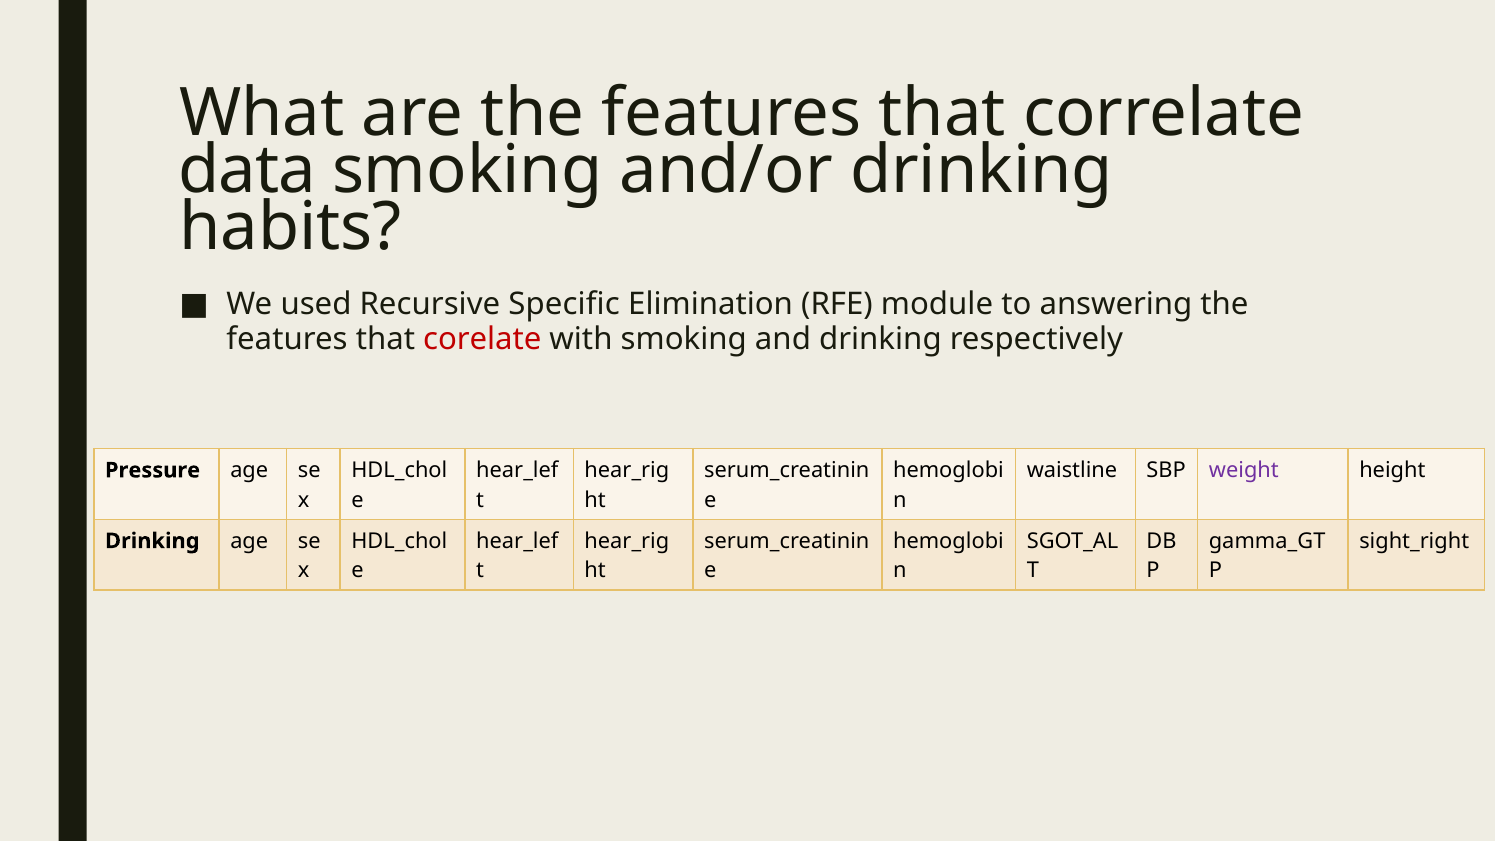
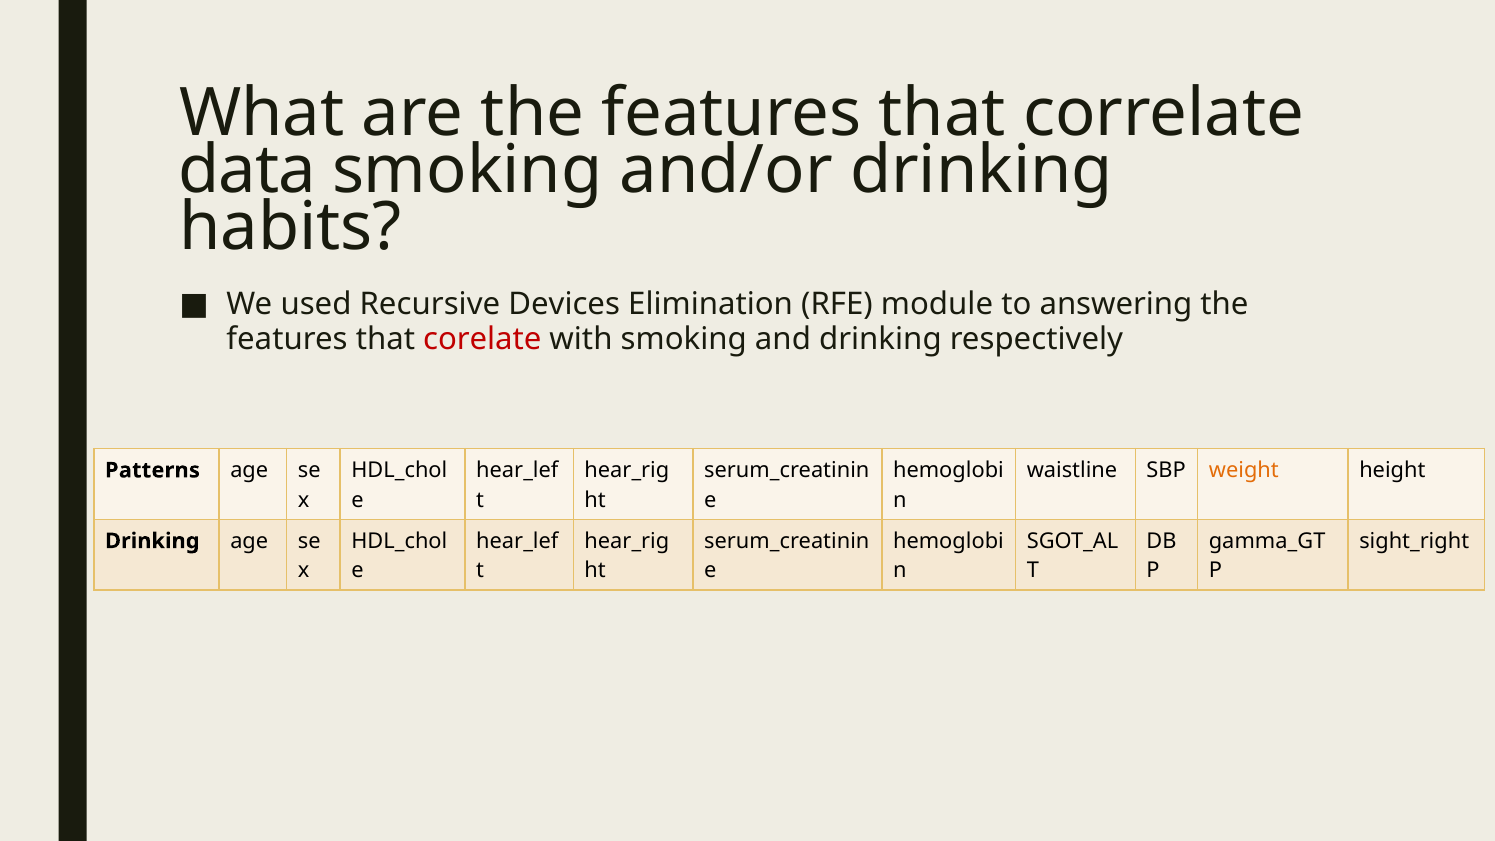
Specific: Specific -> Devices
weight colour: purple -> orange
Pressure: Pressure -> Patterns
